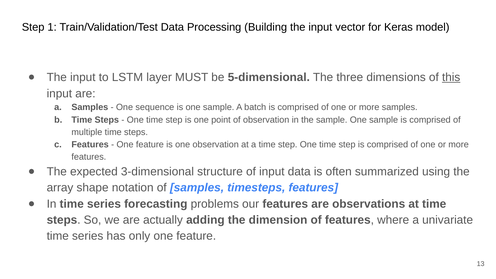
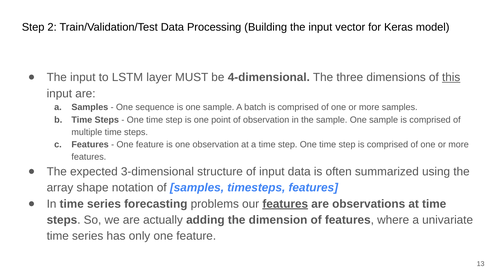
1: 1 -> 2
5-dimensional: 5-dimensional -> 4-dimensional
features at (285, 204) underline: none -> present
